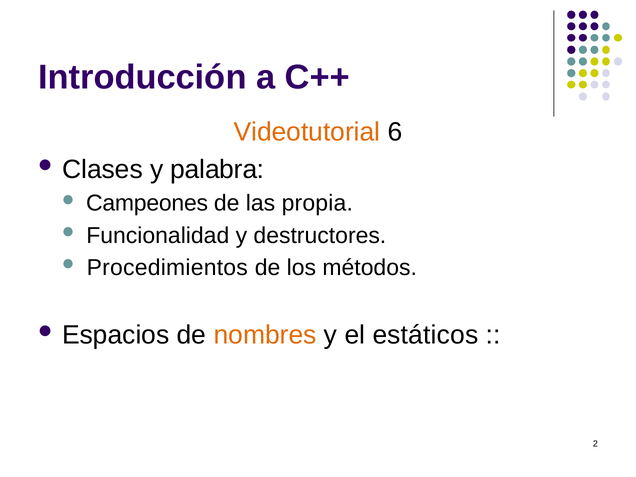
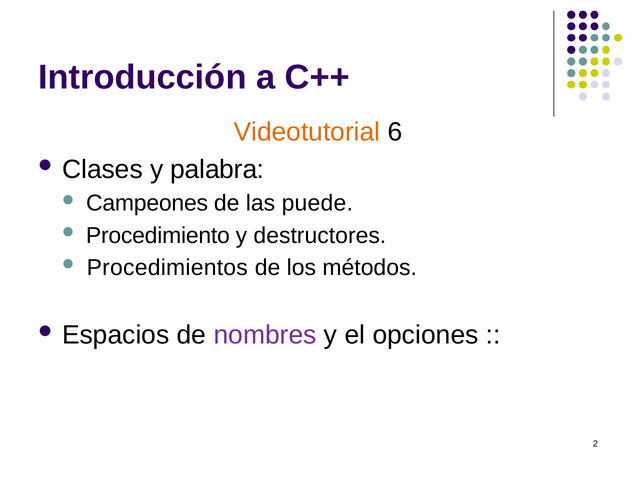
propia: propia -> puede
Funcionalidad: Funcionalidad -> Procedimiento
nombres colour: orange -> purple
estáticos: estáticos -> opciones
